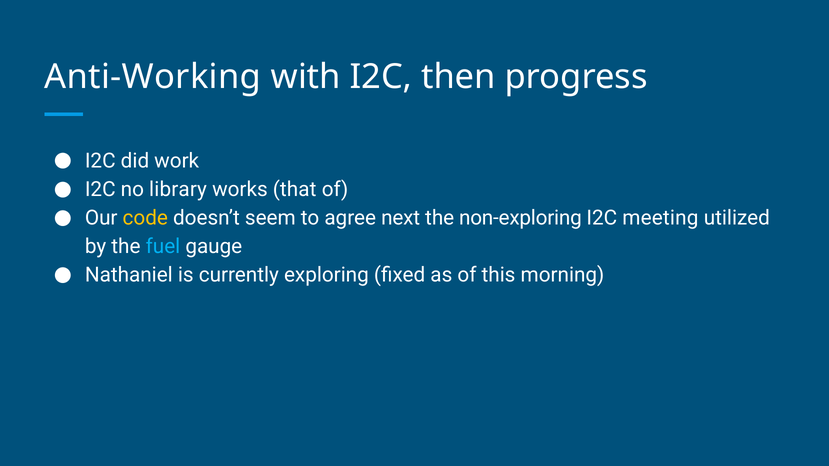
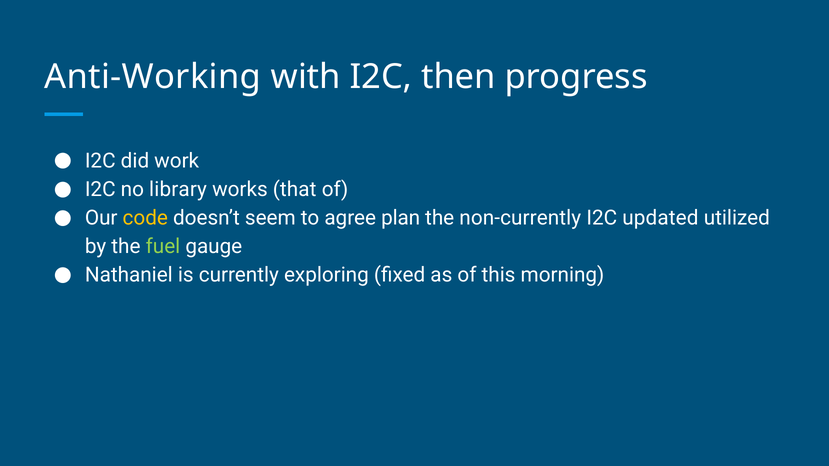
next: next -> plan
non-exploring: non-exploring -> non-currently
meeting: meeting -> updated
fuel colour: light blue -> light green
